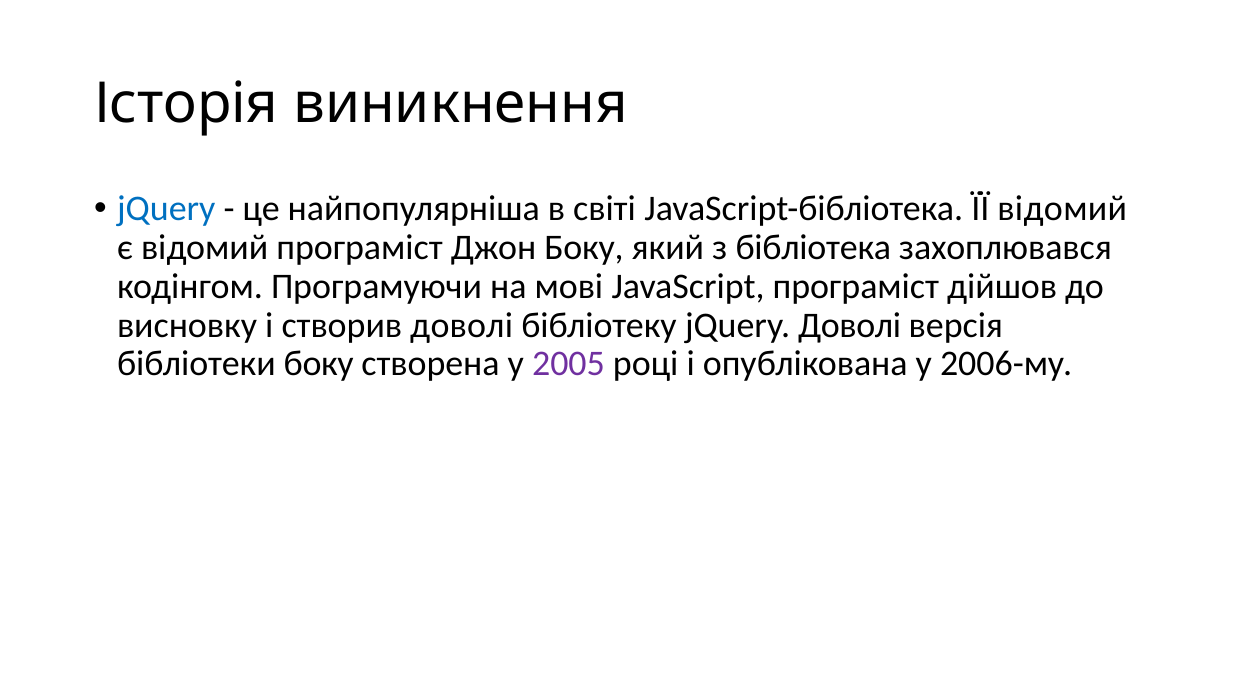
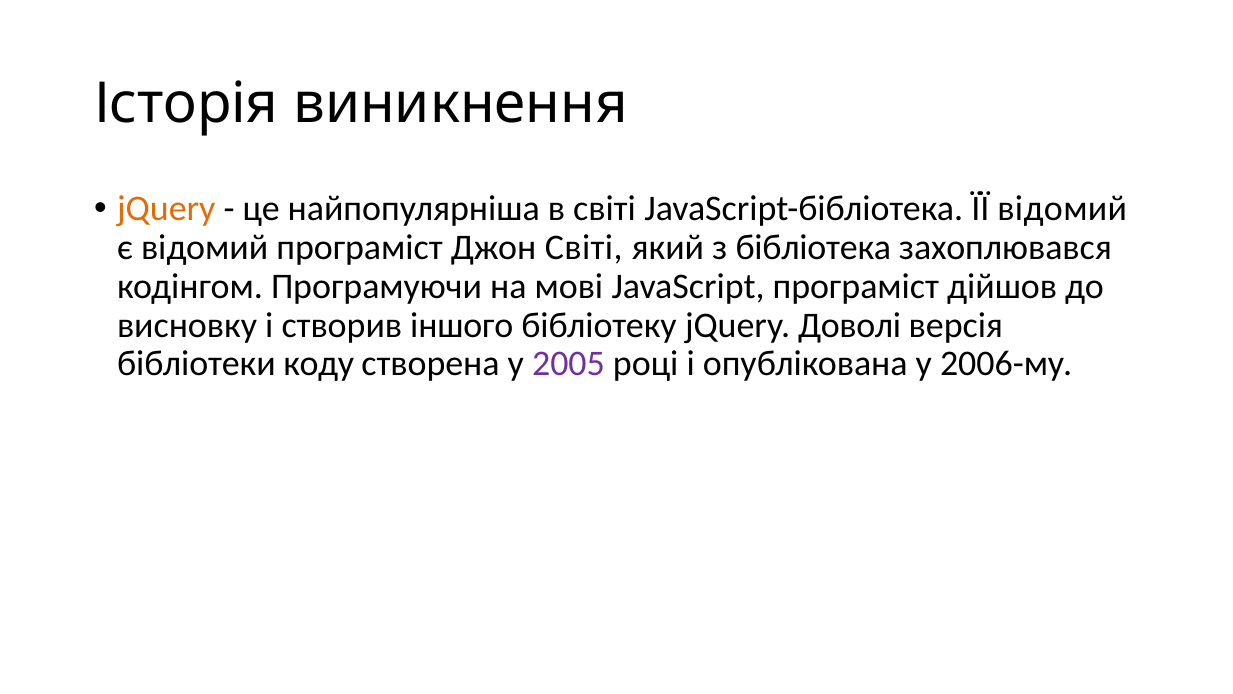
jQuery at (166, 208) colour: blue -> orange
Джон Боку: Боку -> Світі
створив доволі: доволі -> іншого
бібліотеки боку: боку -> коду
